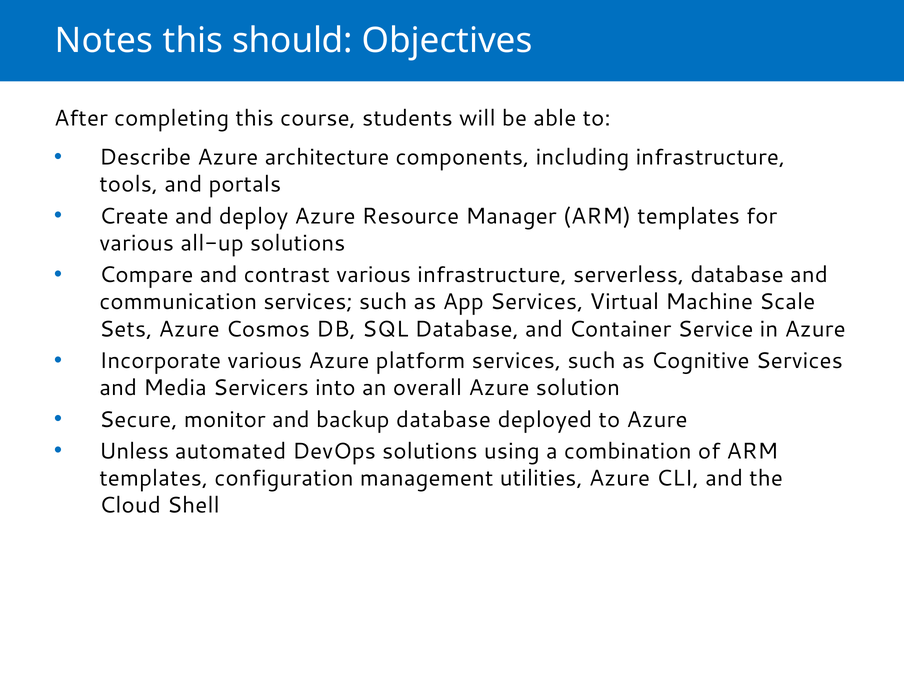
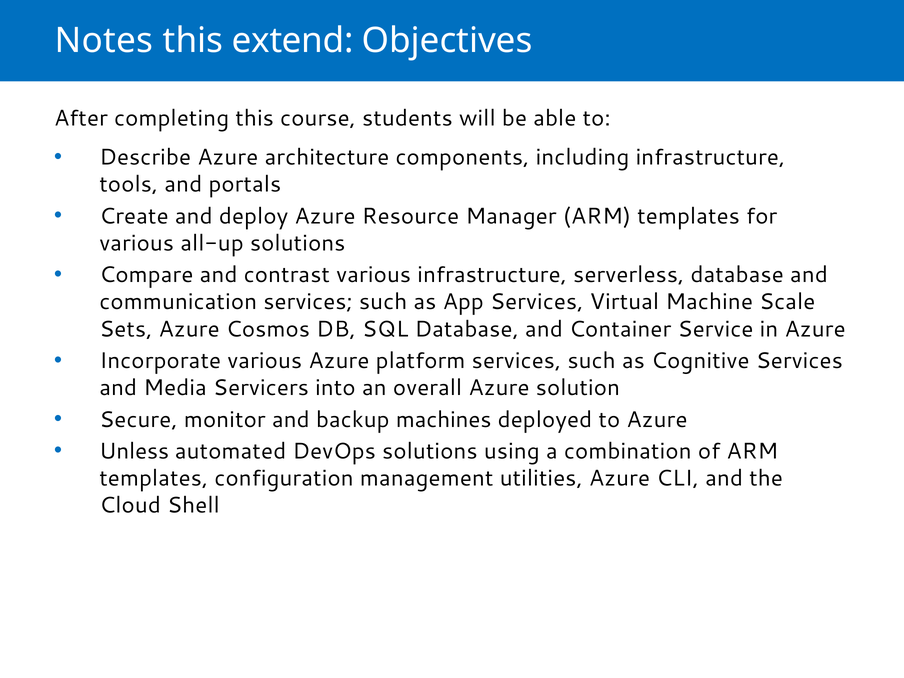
should: should -> extend
backup database: database -> machines
